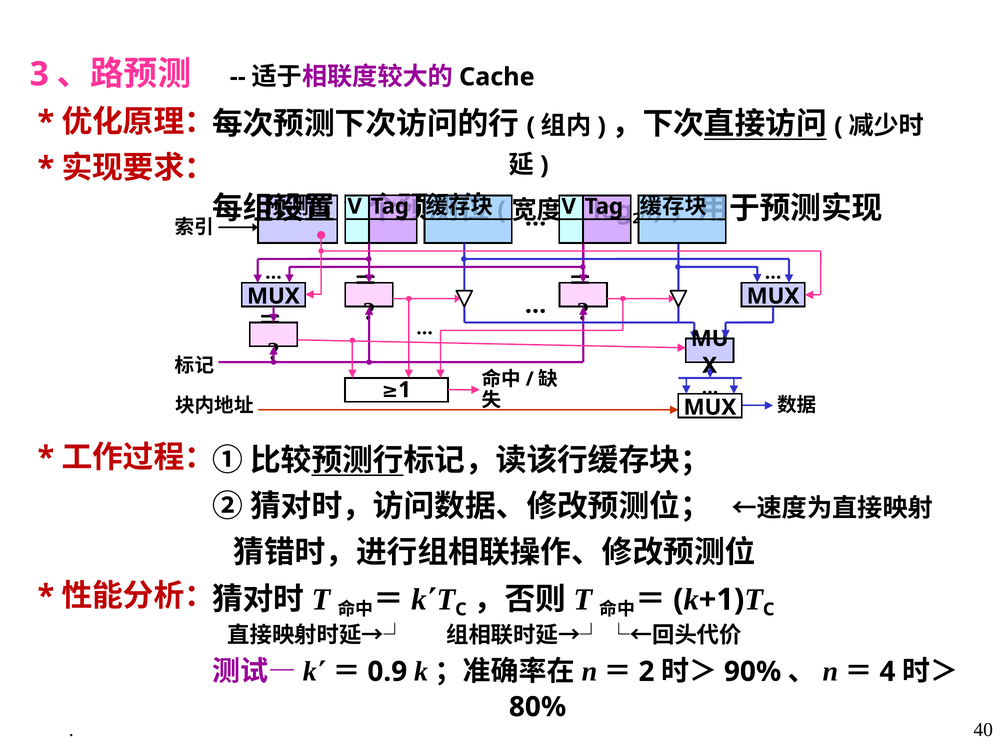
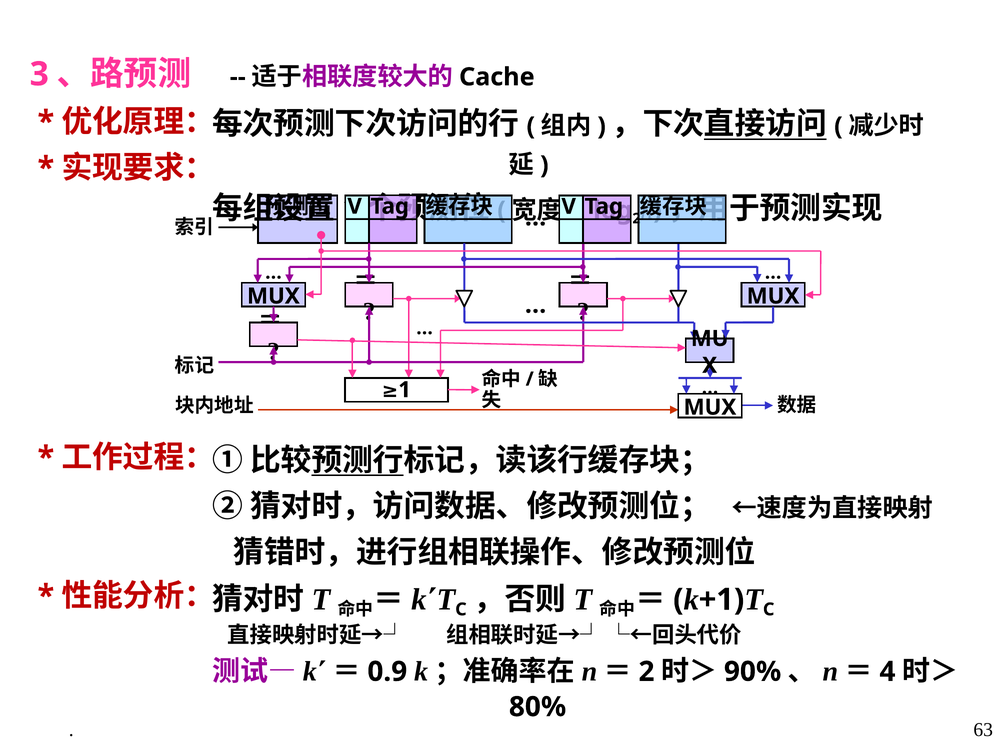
40: 40 -> 63
